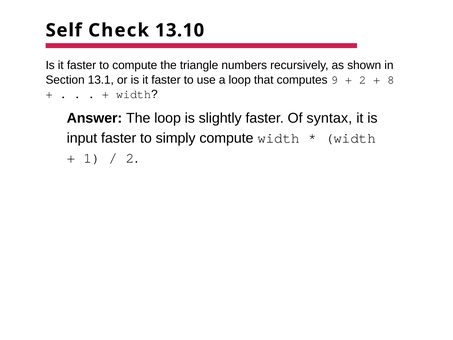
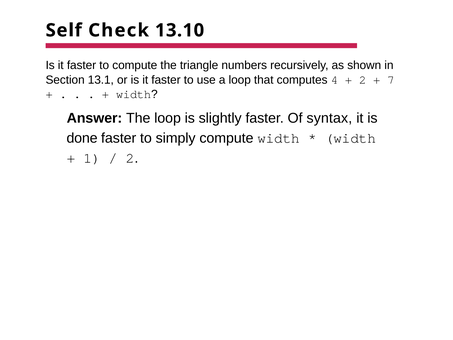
9: 9 -> 4
8: 8 -> 7
input: input -> done
